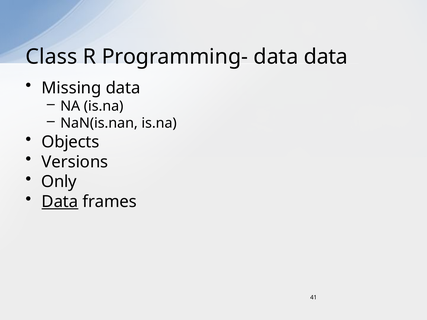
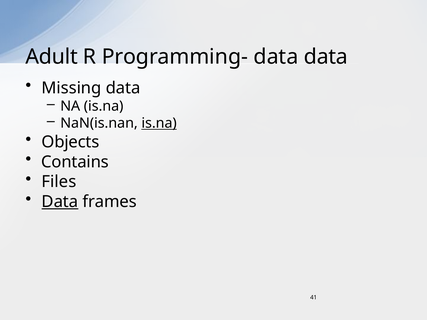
Class: Class -> Adult
is.na at (159, 123) underline: none -> present
Versions: Versions -> Contains
Only: Only -> Files
